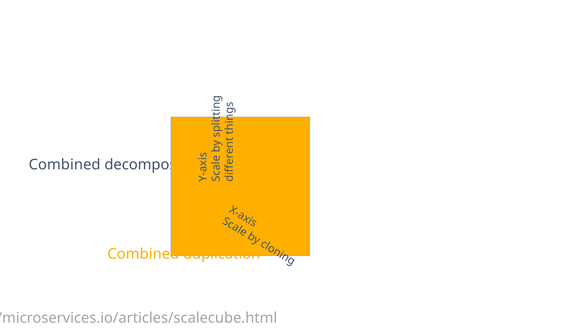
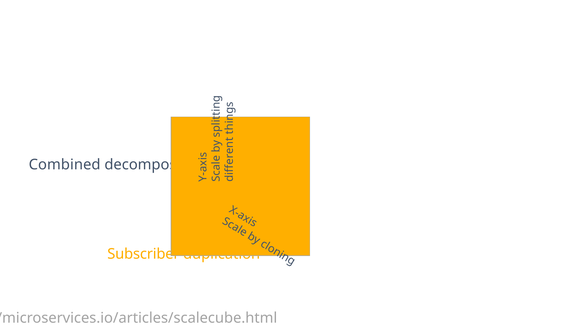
Combined at (143, 254): Combined -> Subscriber
